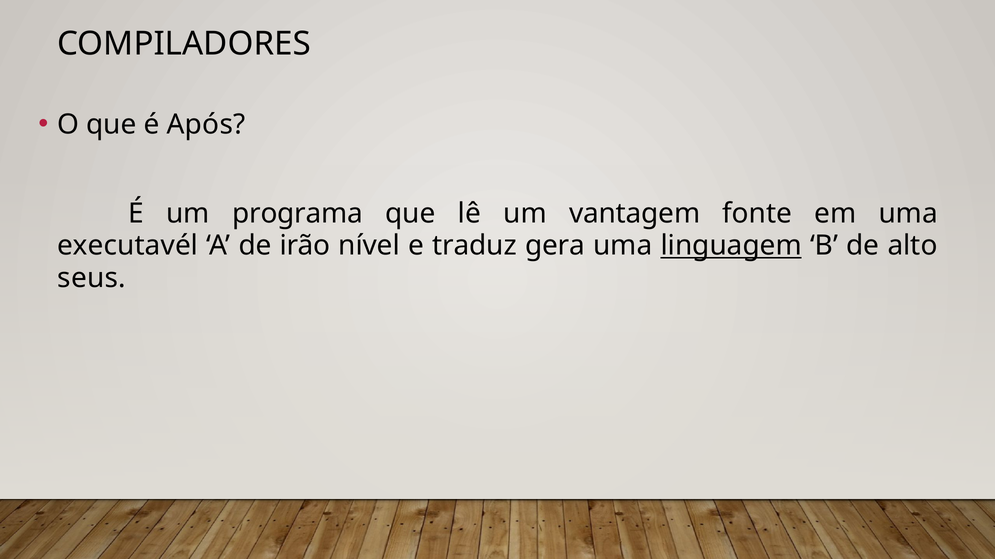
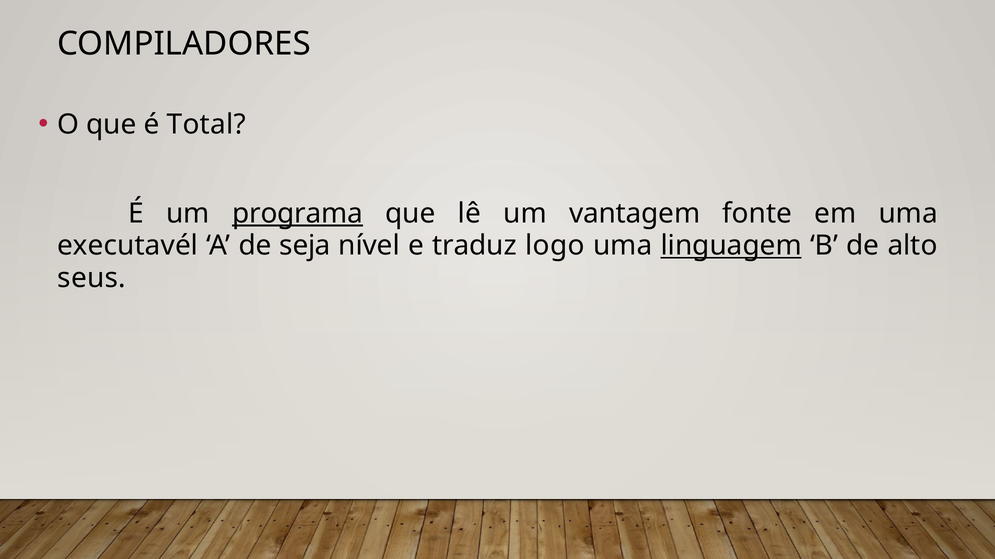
Após: Após -> Total
programa underline: none -> present
irão: irão -> seja
gera: gera -> logo
